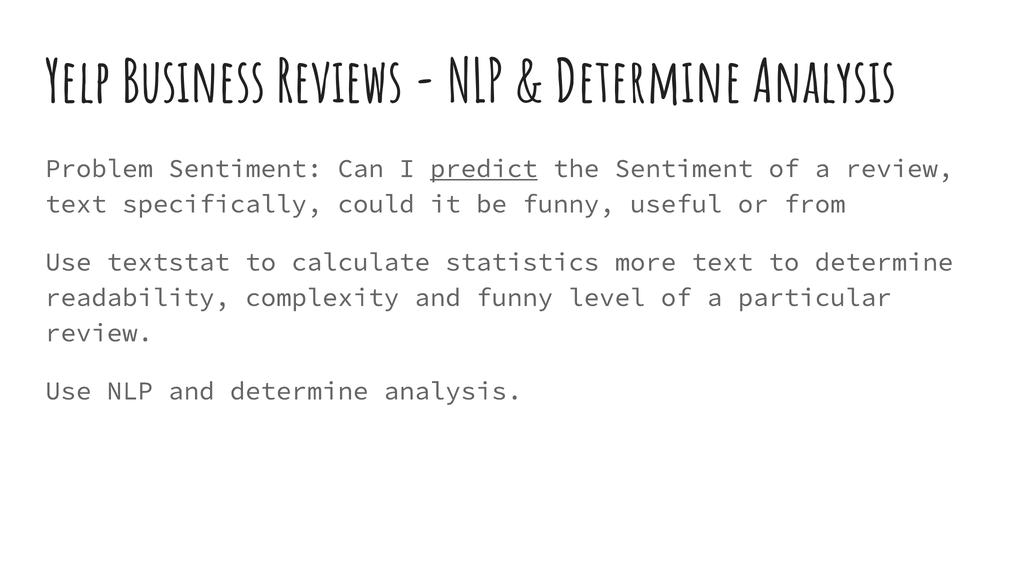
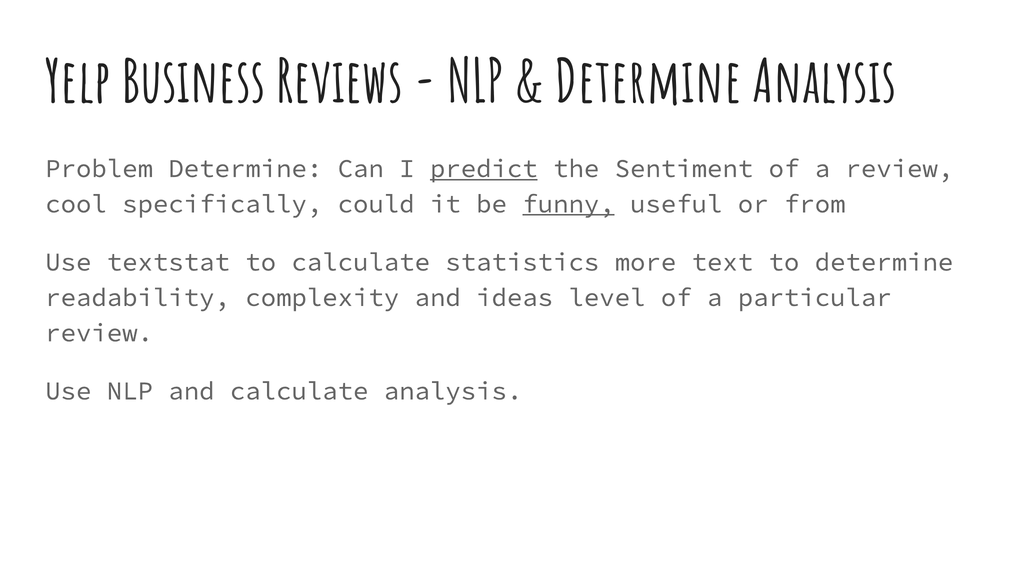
Problem Sentiment: Sentiment -> Determine
text at (76, 204): text -> cool
funny at (569, 204) underline: none -> present
and funny: funny -> ideas
and determine: determine -> calculate
